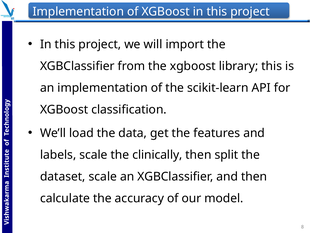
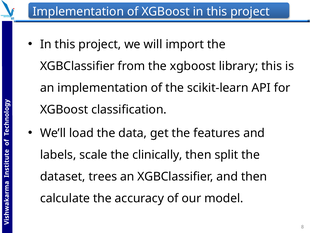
dataset scale: scale -> trees
